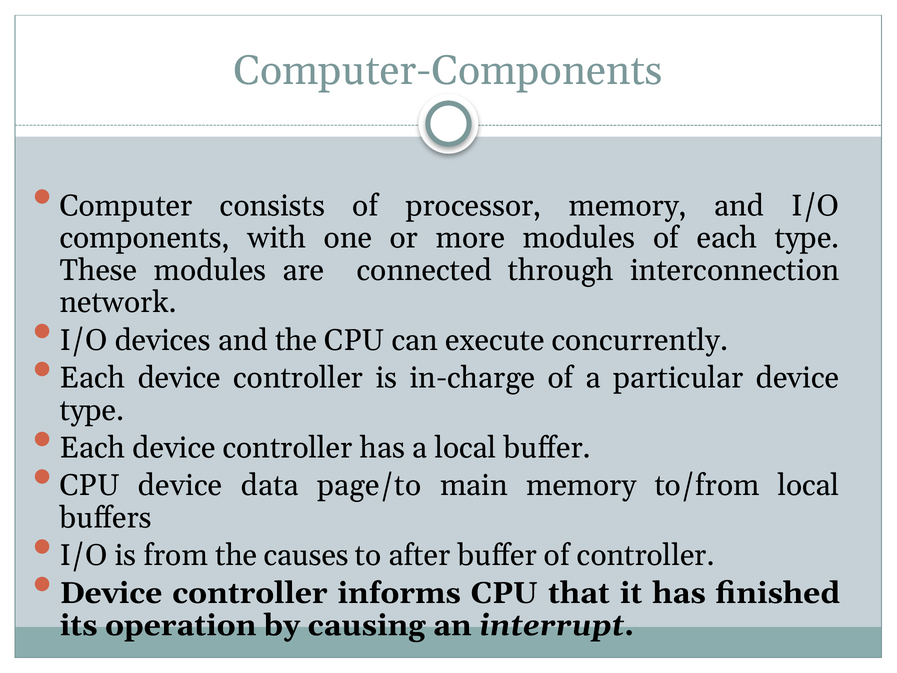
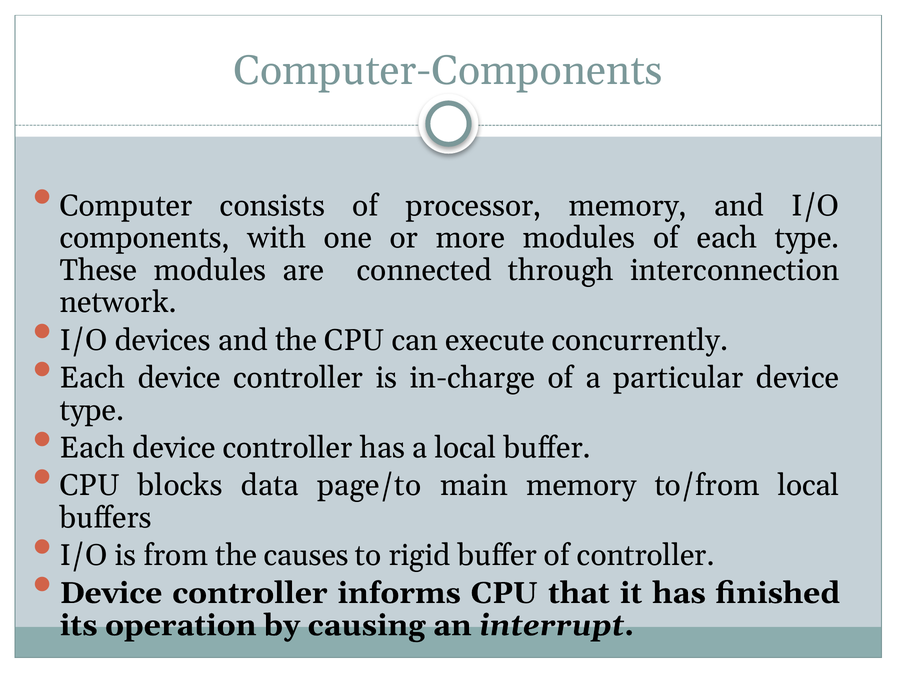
CPU device: device -> blocks
after: after -> rigid
